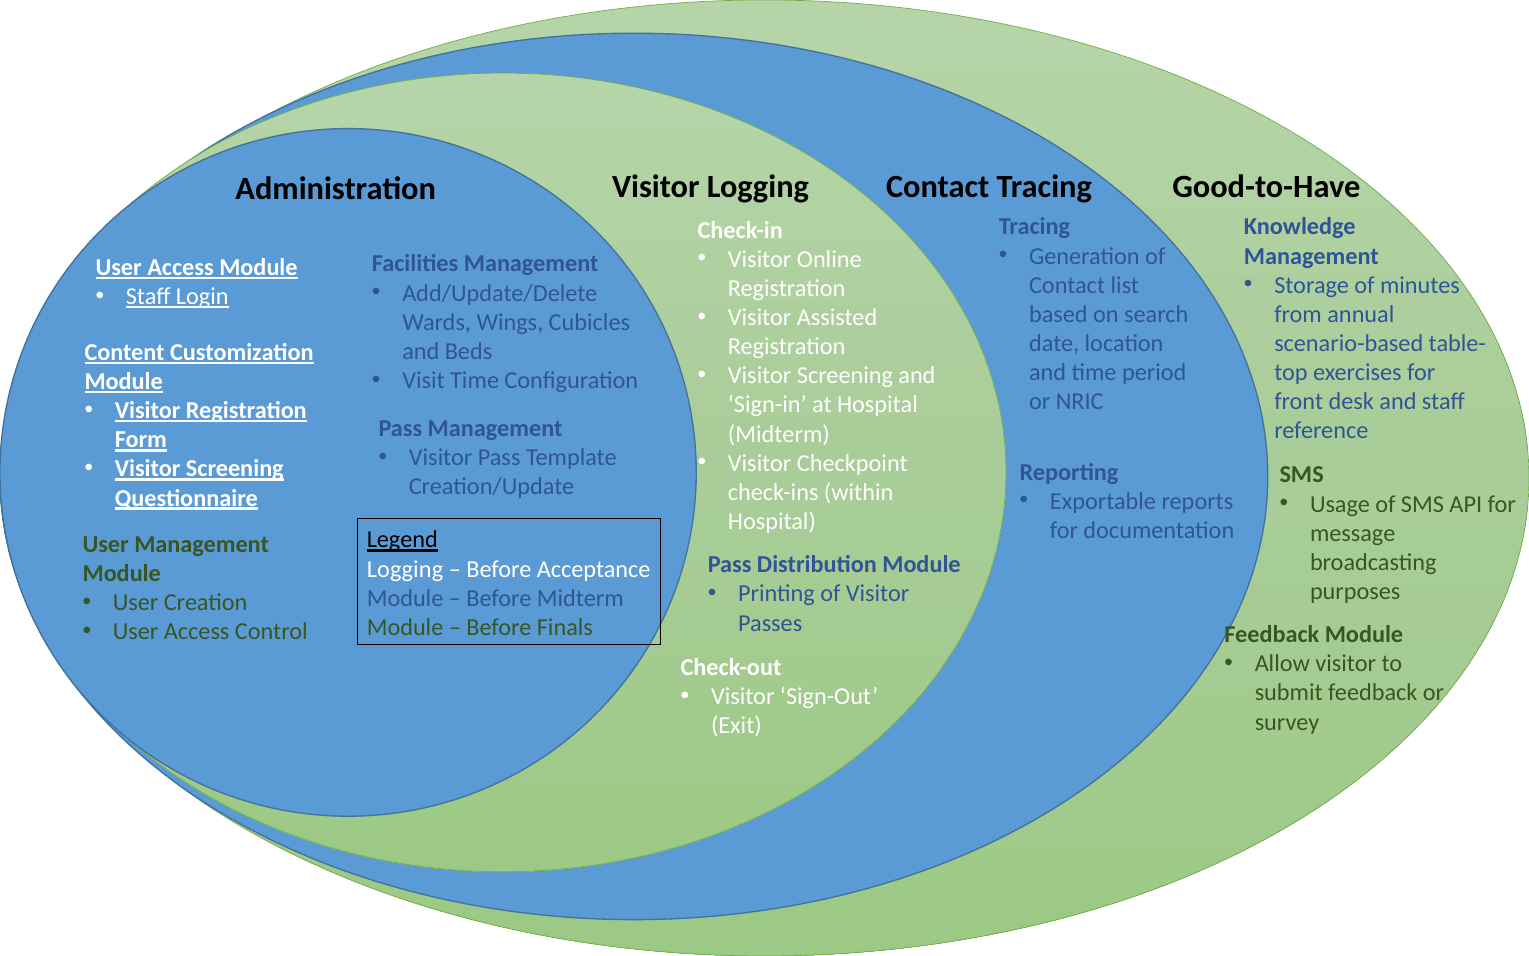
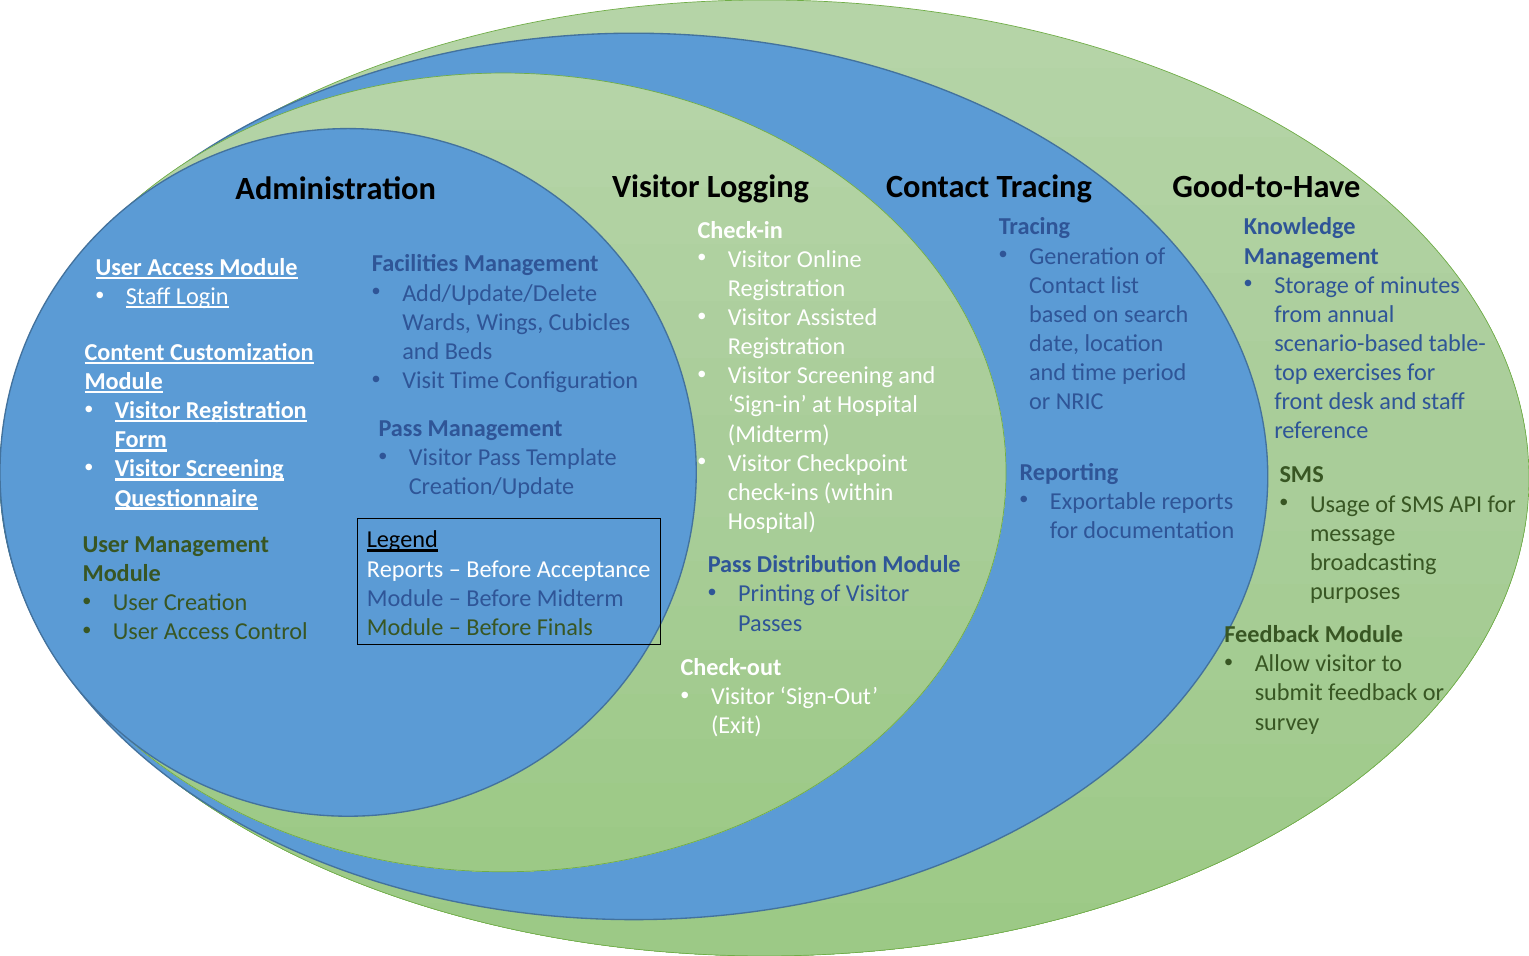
Logging at (405, 569): Logging -> Reports
